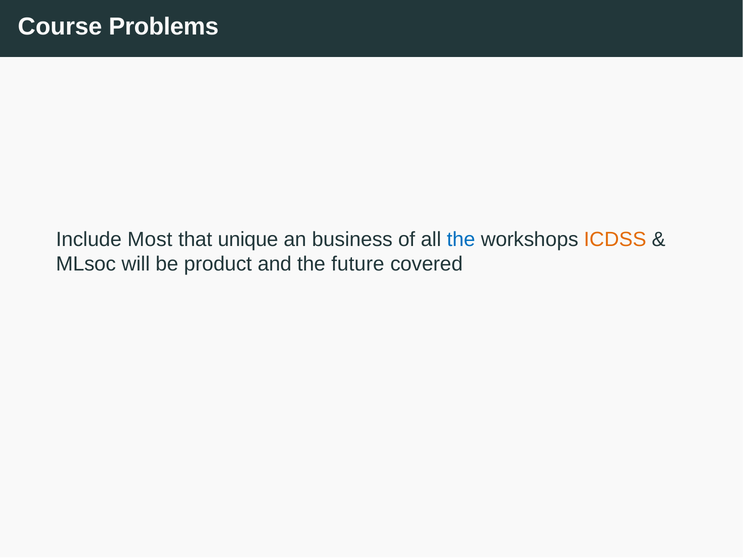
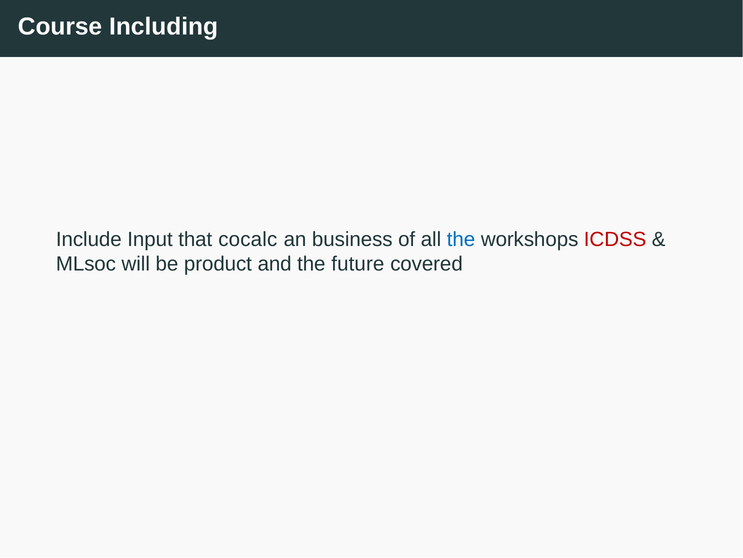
Problems: Problems -> Including
Most: Most -> Input
unique: unique -> cocalc
ICDSS colour: orange -> red
